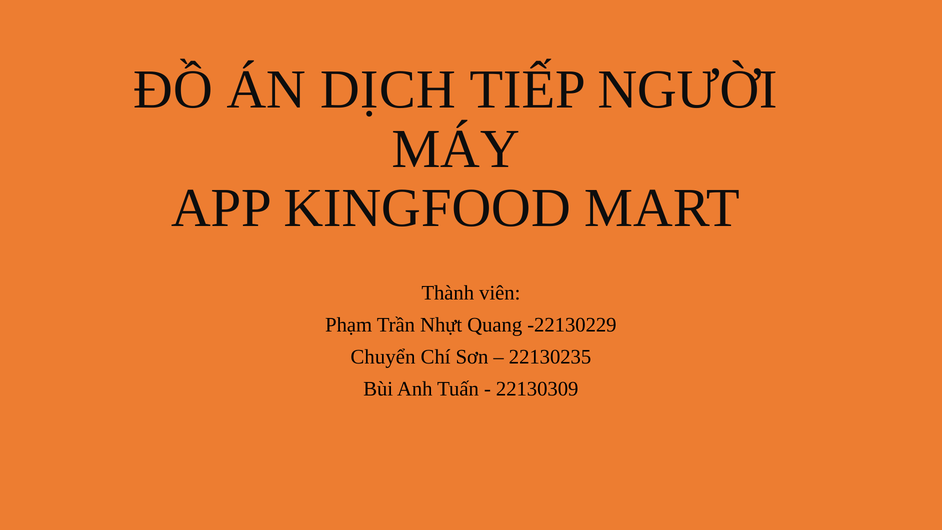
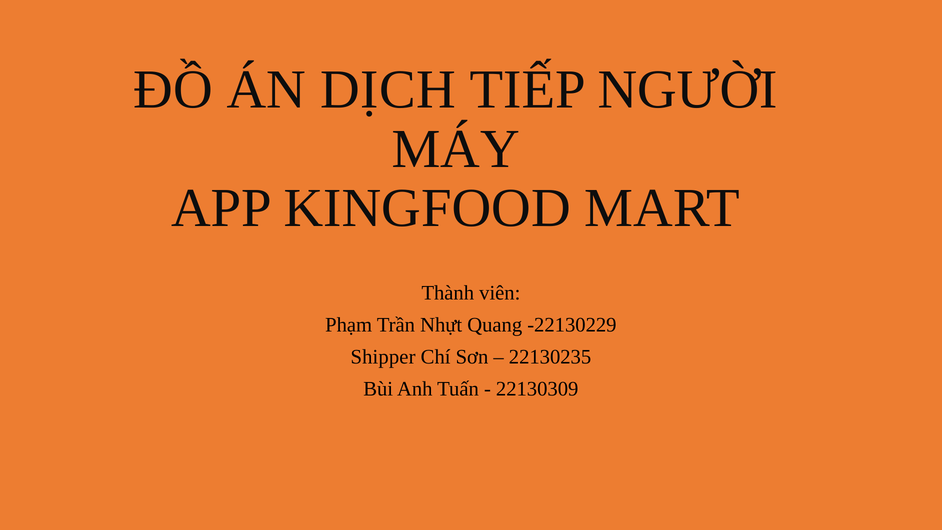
Chuyển: Chuyển -> Shipper
